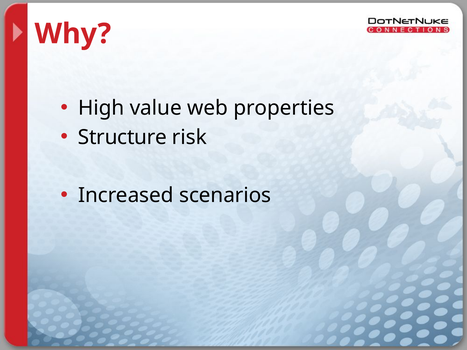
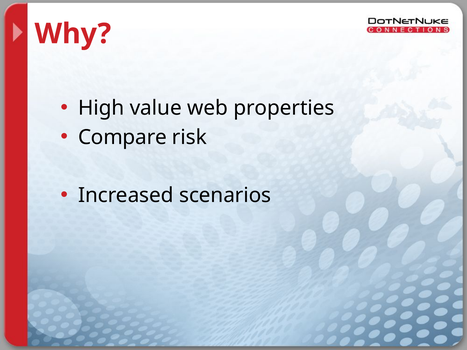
Structure: Structure -> Compare
